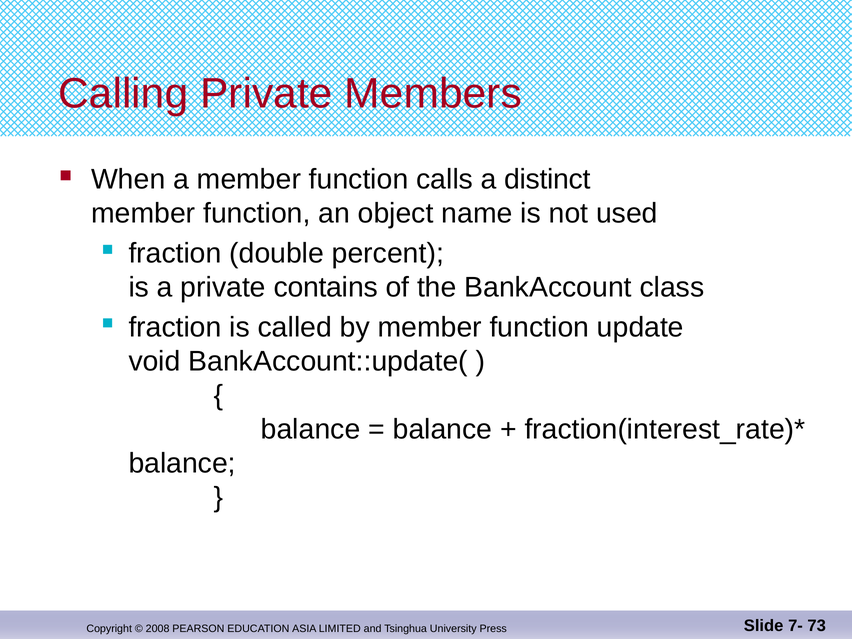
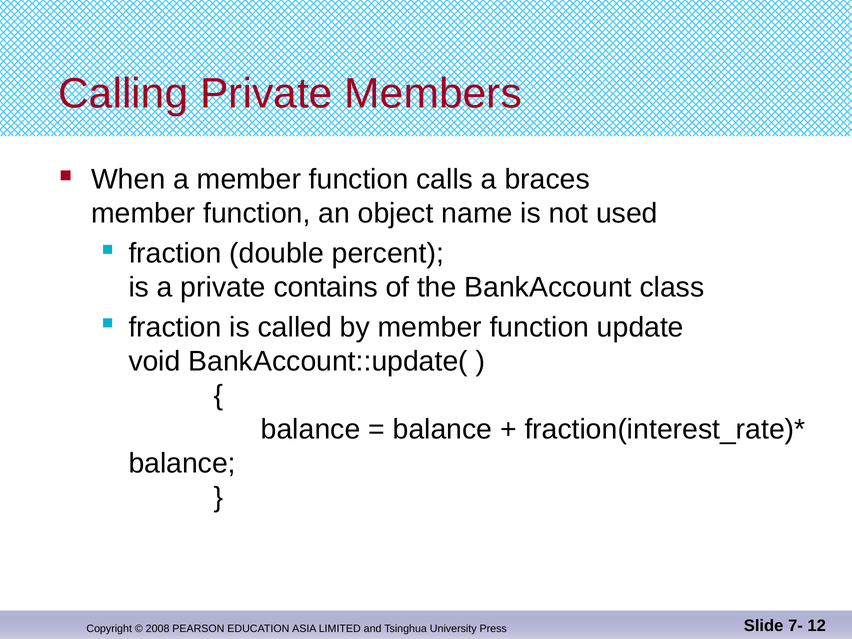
distinct: distinct -> braces
73: 73 -> 12
